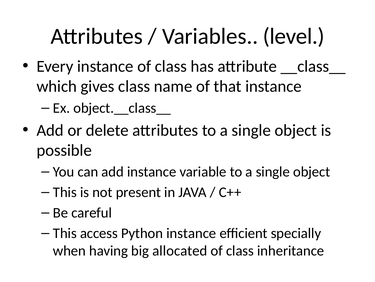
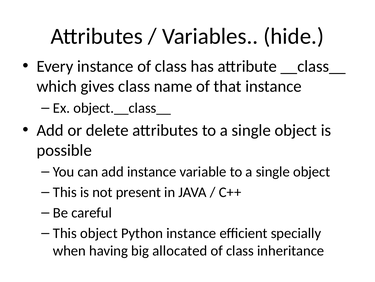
level: level -> hide
This access: access -> object
